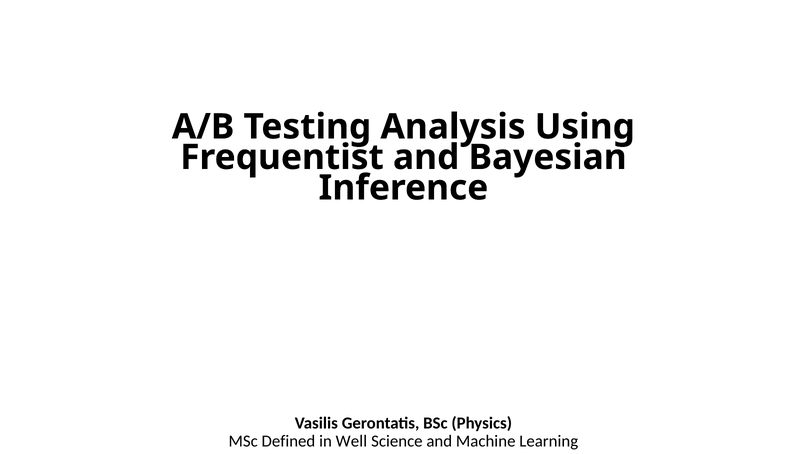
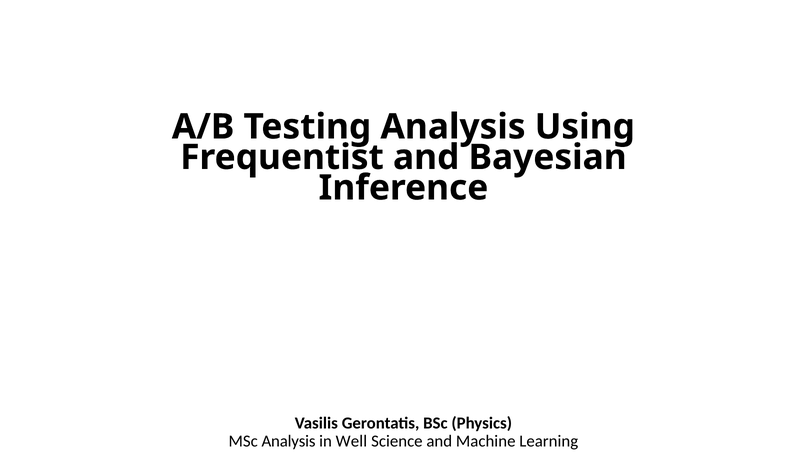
MSc Defined: Defined -> Analysis
